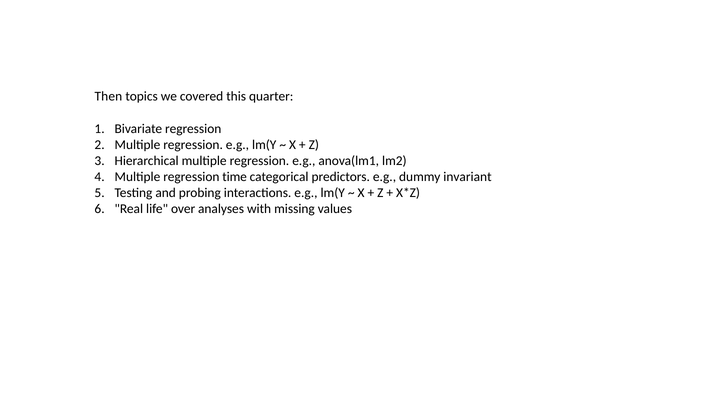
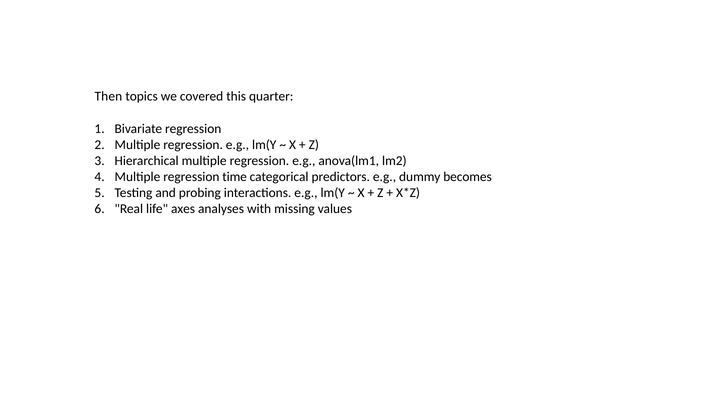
invariant: invariant -> becomes
over: over -> axes
